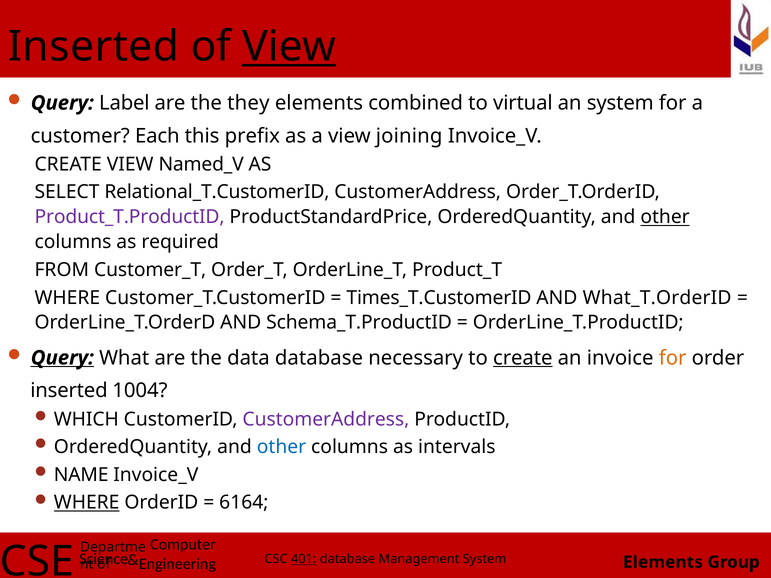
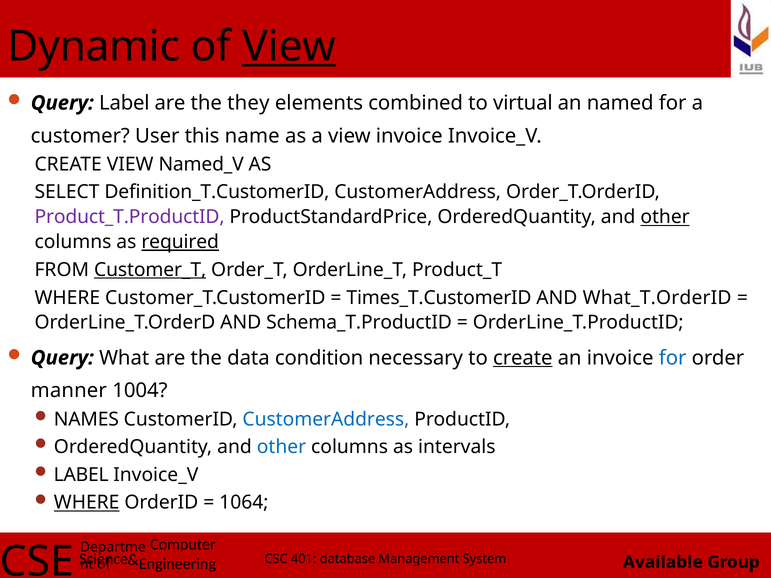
Inserted at (93, 47): Inserted -> Dynamic
an system: system -> named
Each: Each -> User
prefix: prefix -> name
view joining: joining -> invoice
Relational_T.CustomerID: Relational_T.CustomerID -> Definition_T.CustomerID
required underline: none -> present
Customer_T underline: none -> present
Query at (62, 358) underline: present -> none
data database: database -> condition
for at (673, 358) colour: orange -> blue
inserted at (69, 391): inserted -> manner
WHICH: WHICH -> NAMES
CustomerAddress at (326, 419) colour: purple -> blue
NAME at (81, 475): NAME -> LABEL
6164: 6164 -> 1064
Elements at (663, 562): Elements -> Available
401 underline: present -> none
